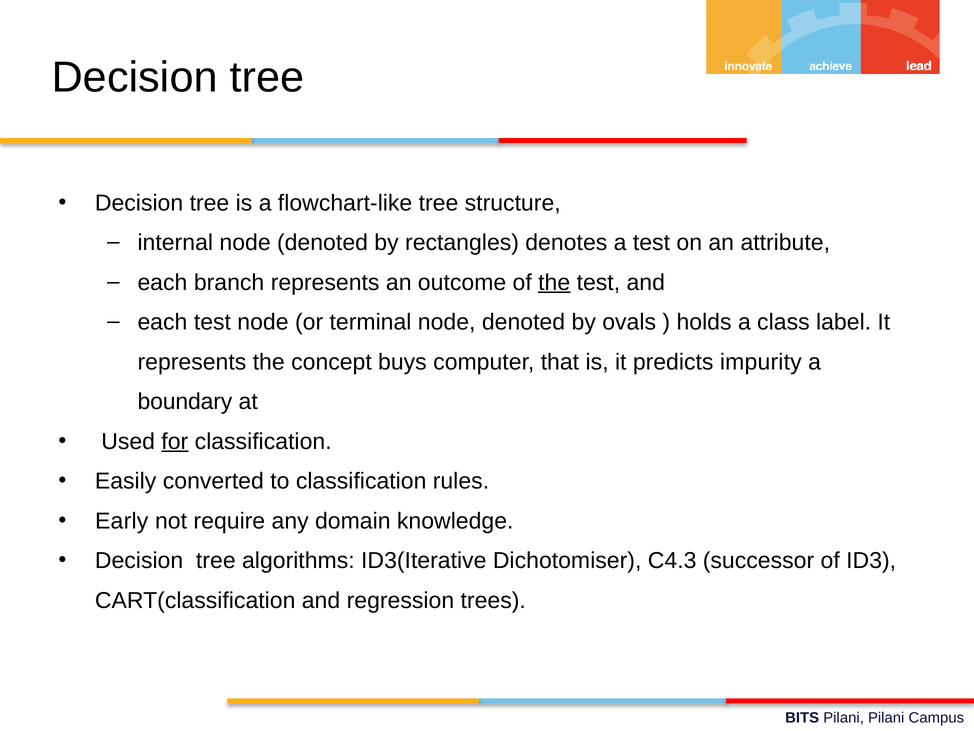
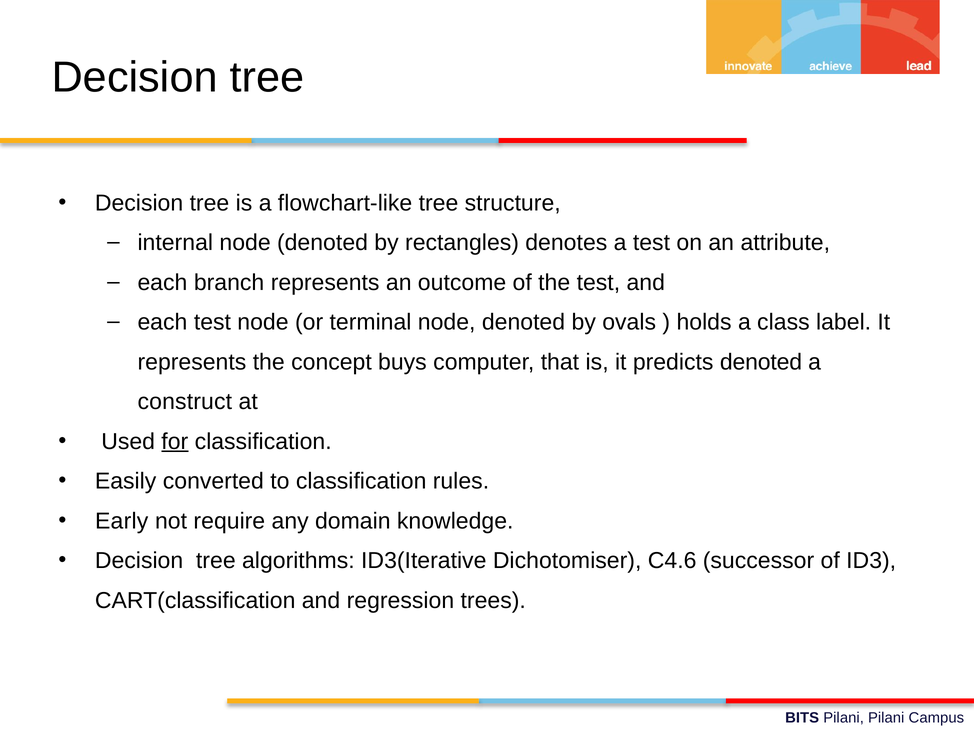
the at (554, 282) underline: present -> none
predicts impurity: impurity -> denoted
boundary: boundary -> construct
C4.3: C4.3 -> C4.6
